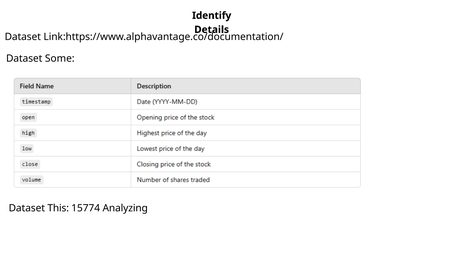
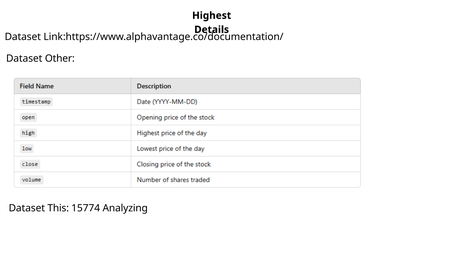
Identify: Identify -> Highest
Some: Some -> Other
